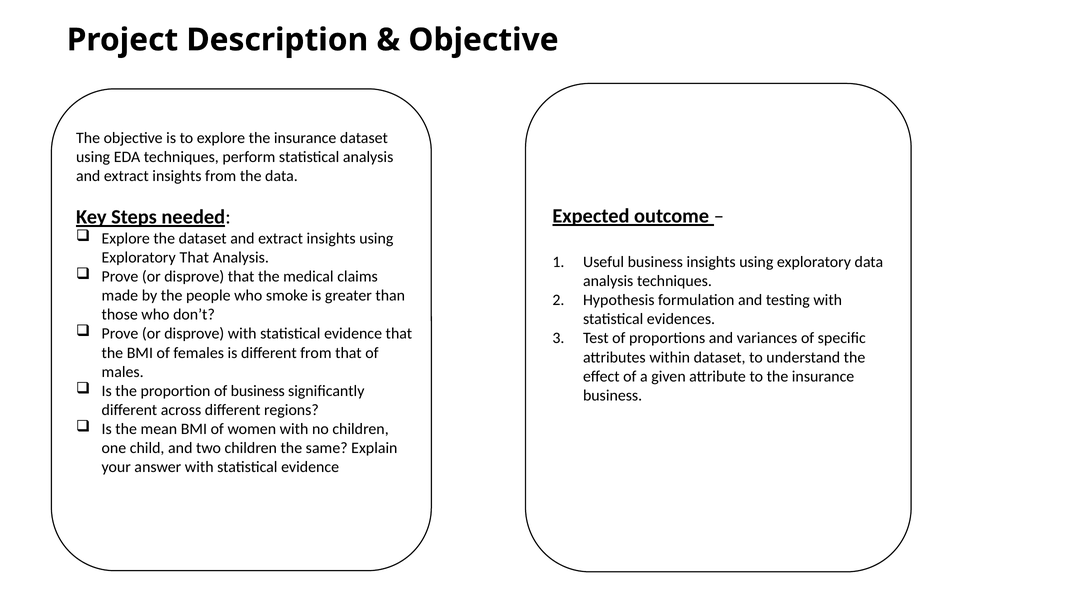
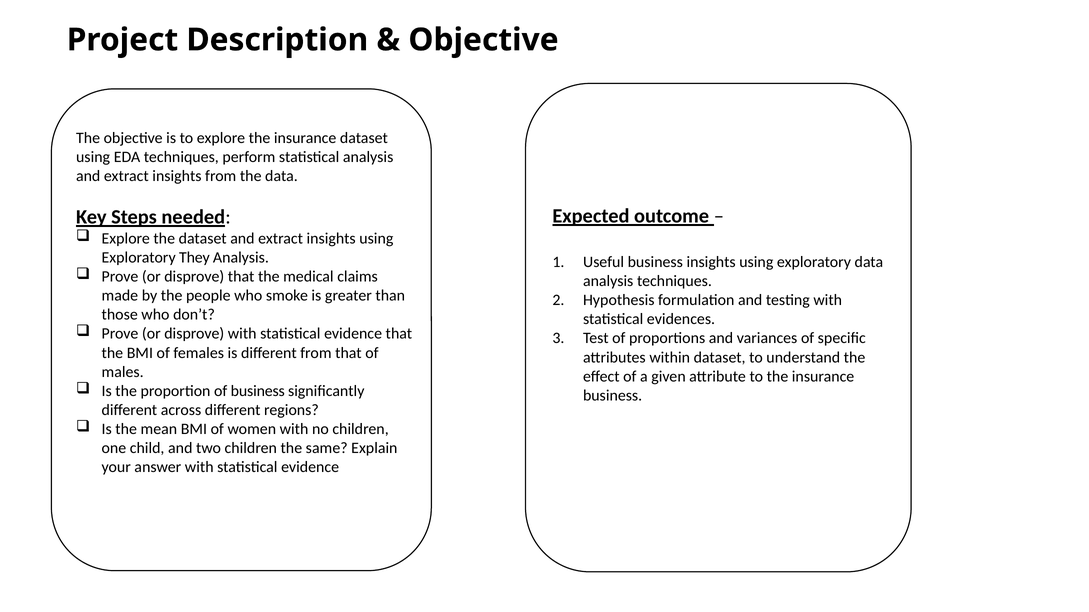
Exploratory That: That -> They
